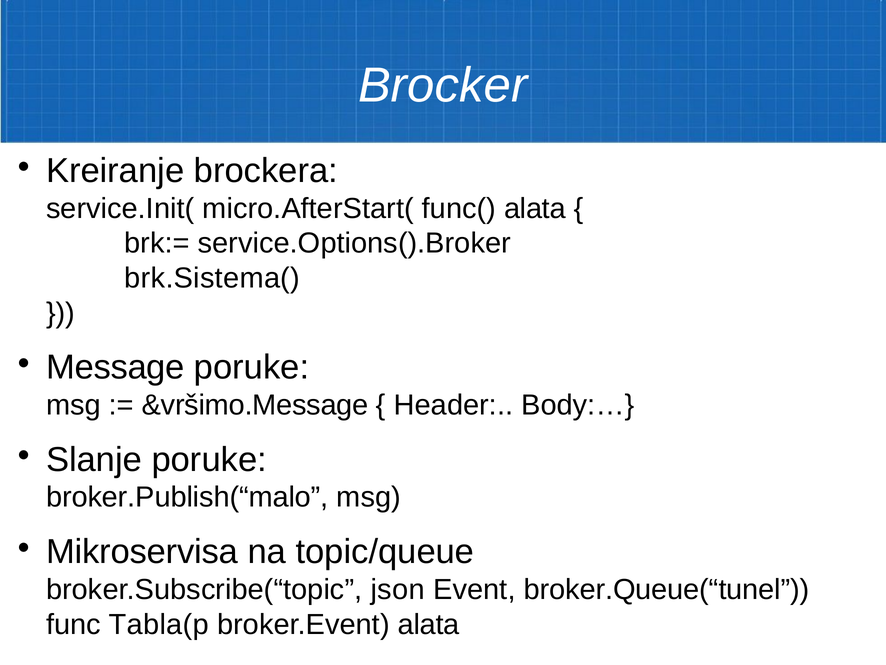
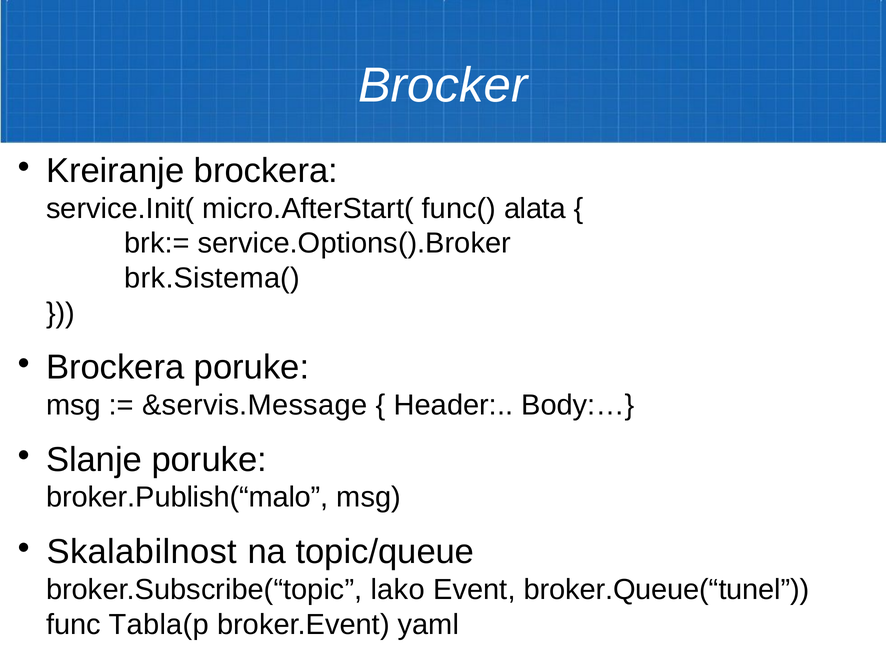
Message at (115, 367): Message -> Brockera
&vršimo.Message: &vršimo.Message -> &servis.Message
Mikroservisa: Mikroservisa -> Skalabilnost
json: json -> lako
broker.Event alata: alata -> yaml
